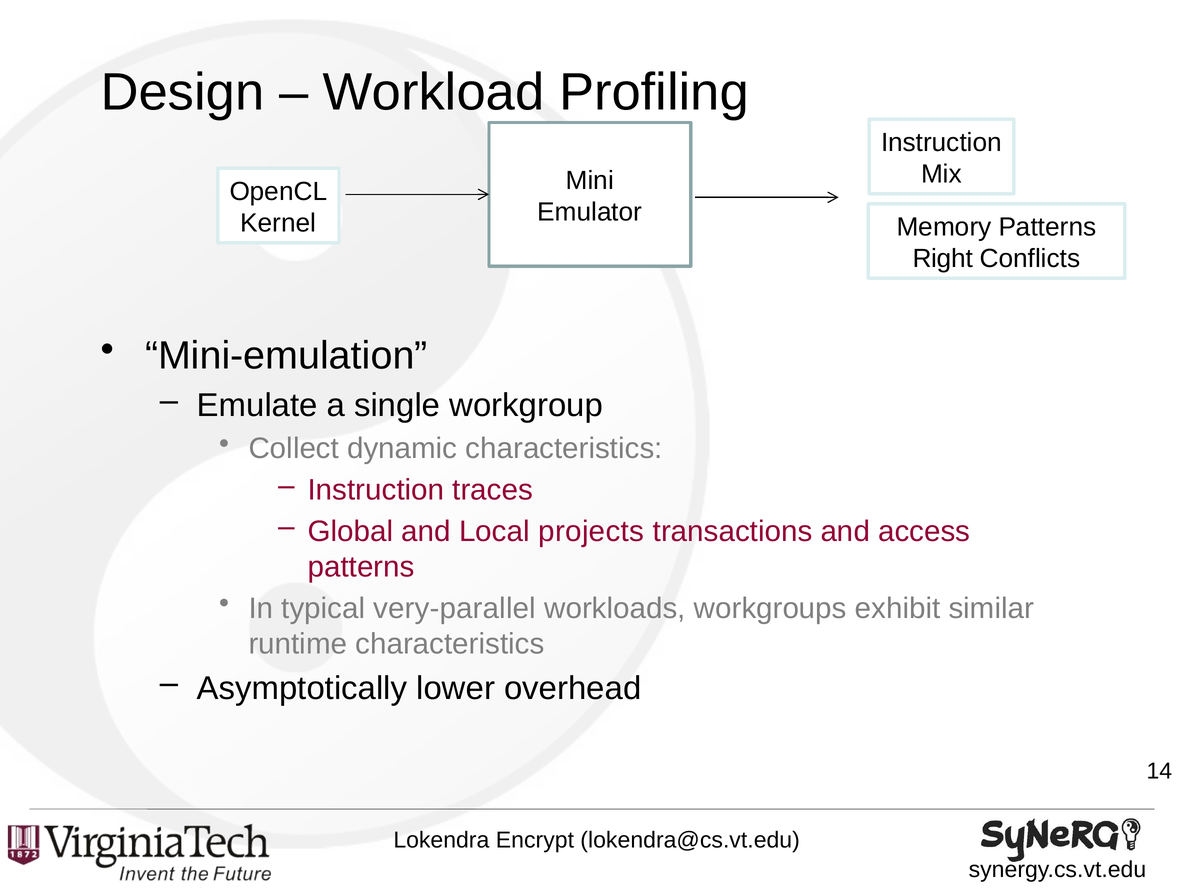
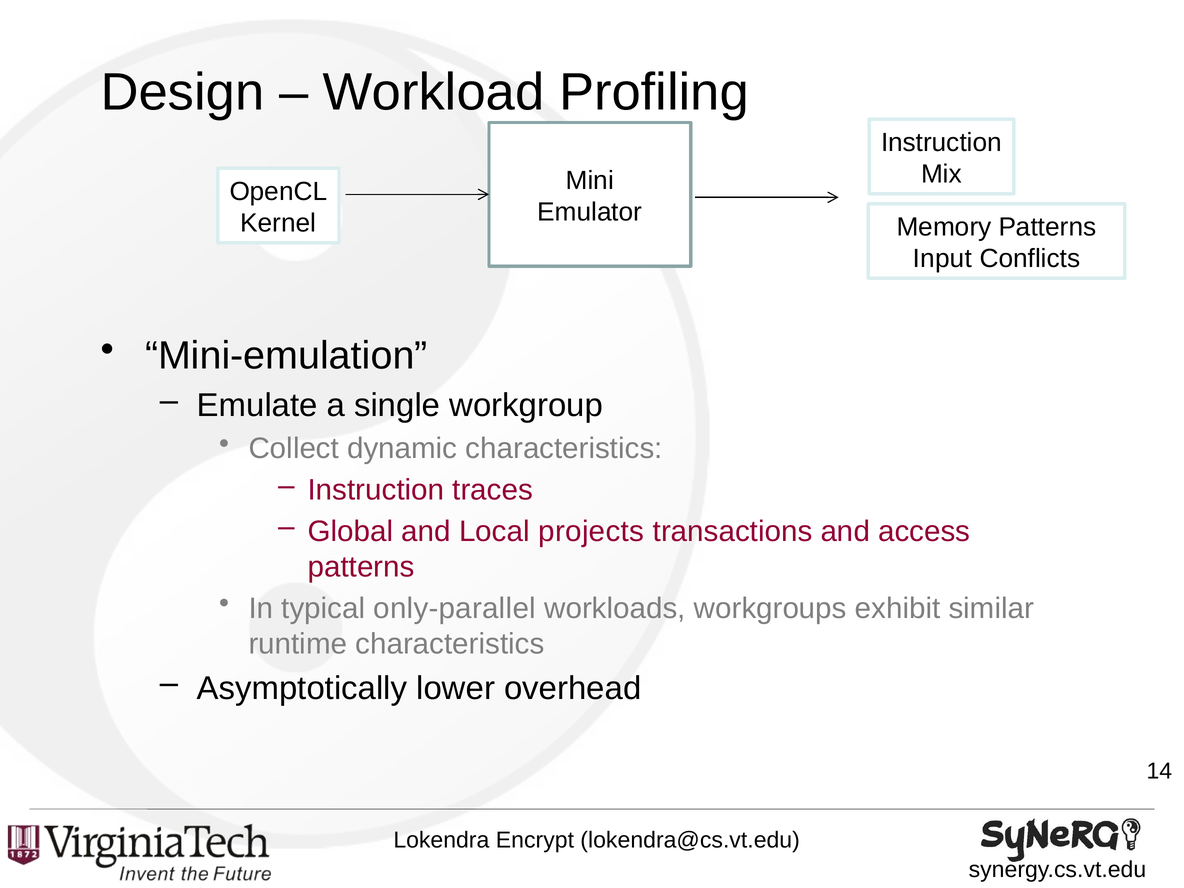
Right: Right -> Input
very-parallel: very-parallel -> only-parallel
